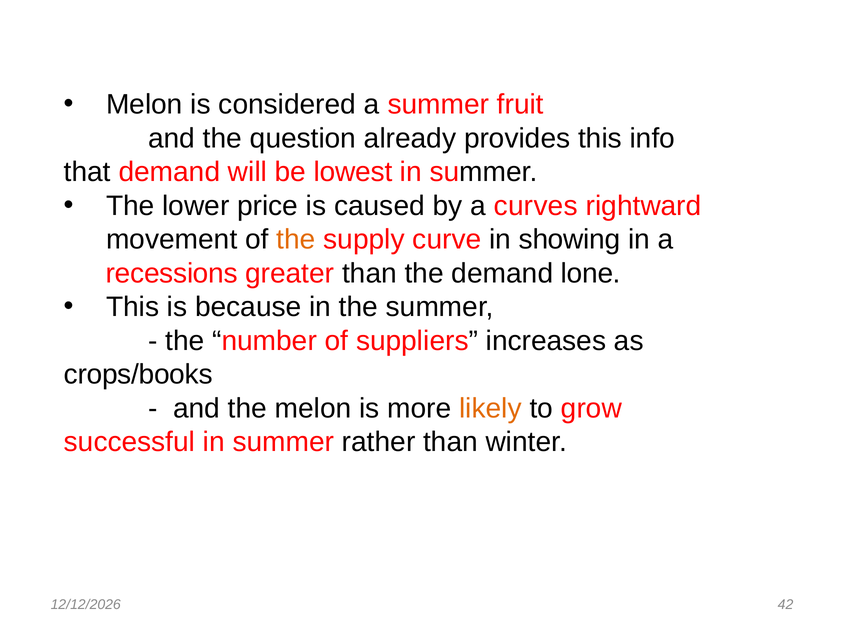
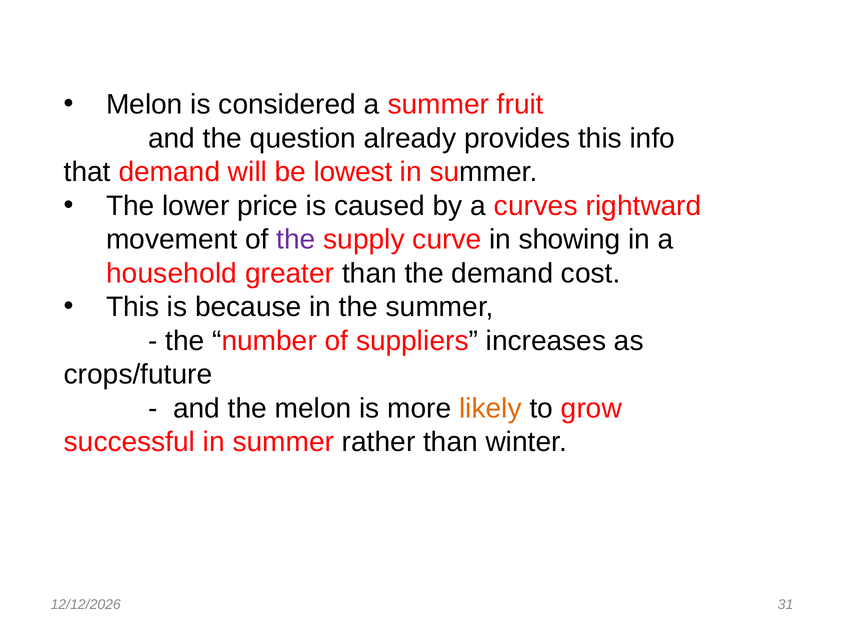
the at (296, 240) colour: orange -> purple
recessions: recessions -> household
lone: lone -> cost
crops/books: crops/books -> crops/future
42: 42 -> 31
